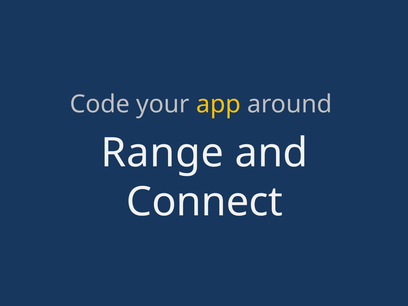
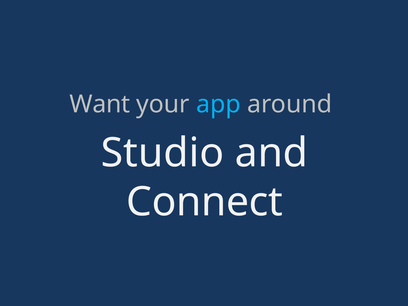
Code: Code -> Want
app colour: yellow -> light blue
Range: Range -> Studio
